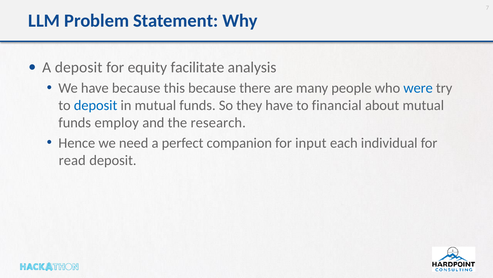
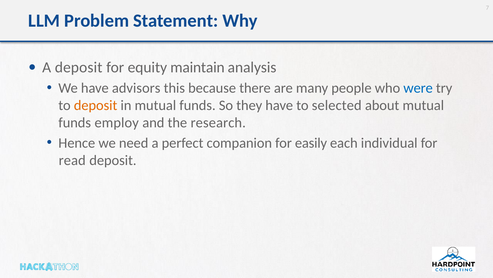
facilitate: facilitate -> maintain
have because: because -> advisors
deposit at (96, 105) colour: blue -> orange
financial: financial -> selected
input: input -> easily
